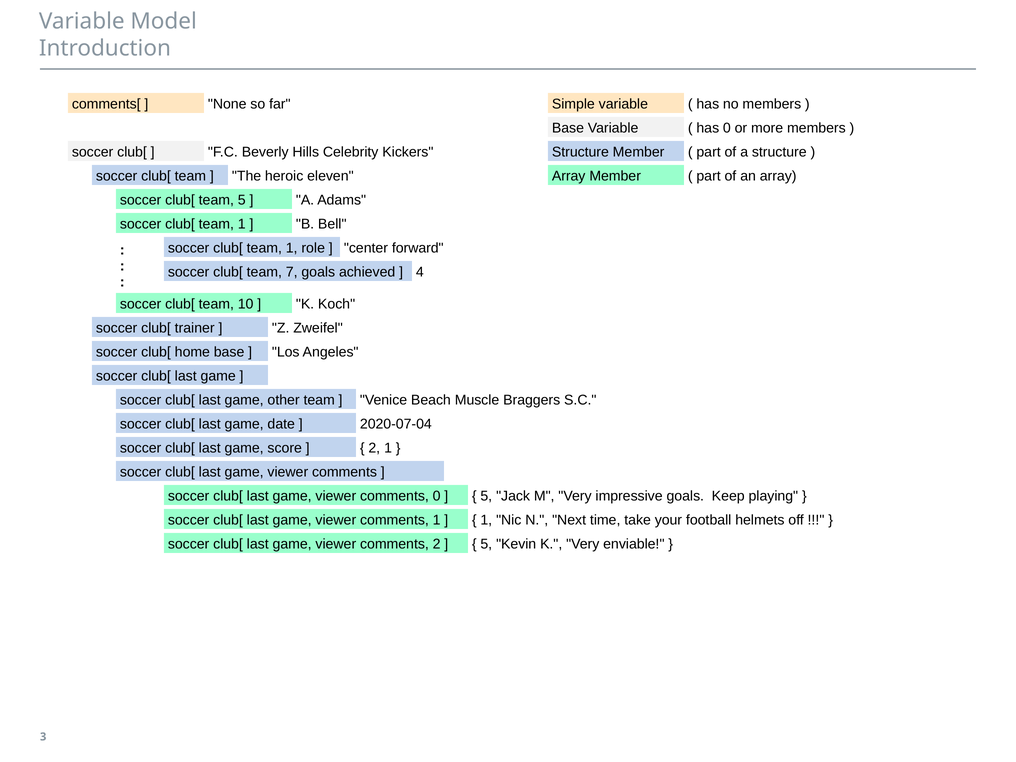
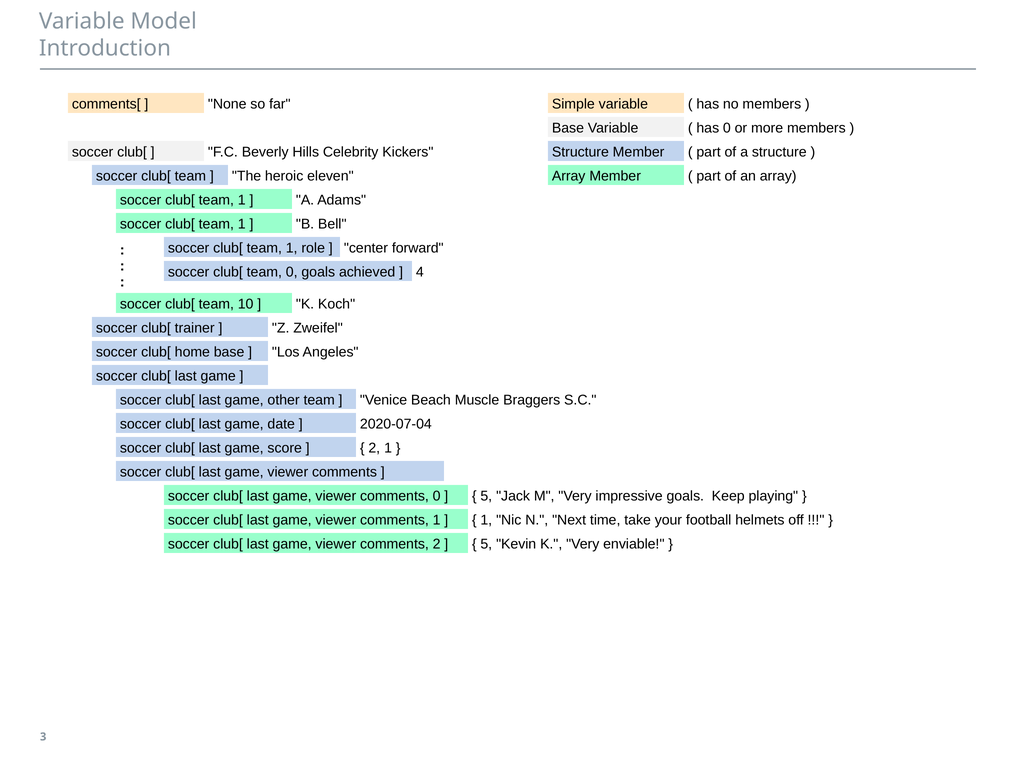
5 at (242, 200): 5 -> 1
team 7: 7 -> 0
